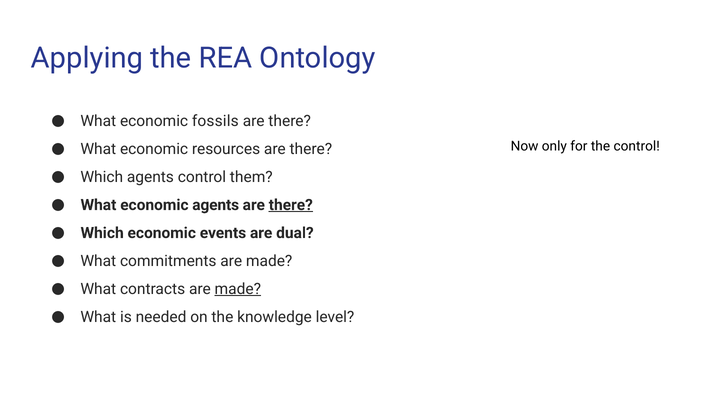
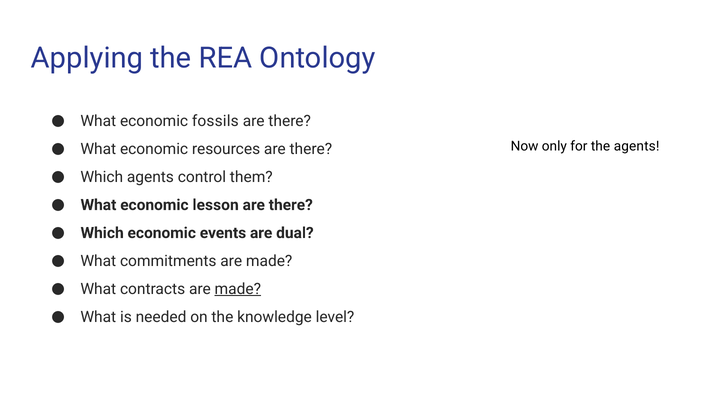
the control: control -> agents
economic agents: agents -> lesson
there at (291, 205) underline: present -> none
